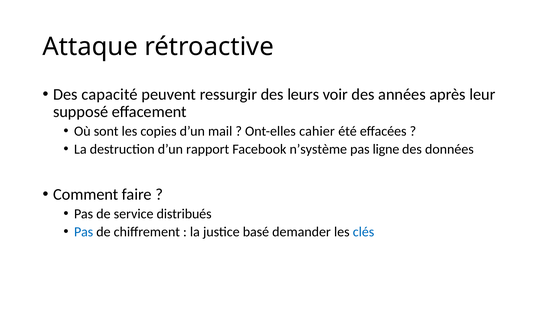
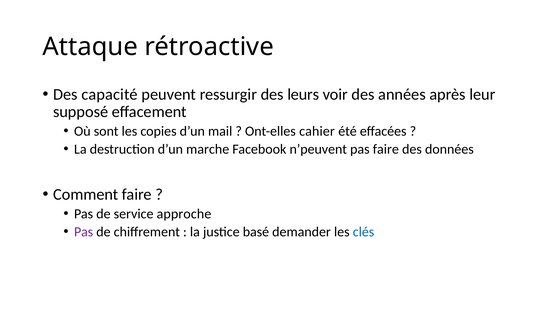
rapport: rapport -> marche
n’système: n’système -> n’peuvent
pas ligne: ligne -> faire
distribués: distribués -> approche
Pas at (84, 232) colour: blue -> purple
